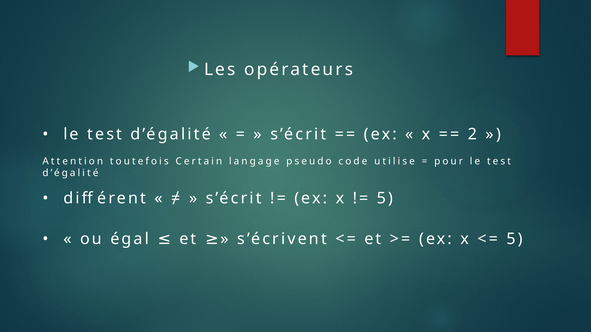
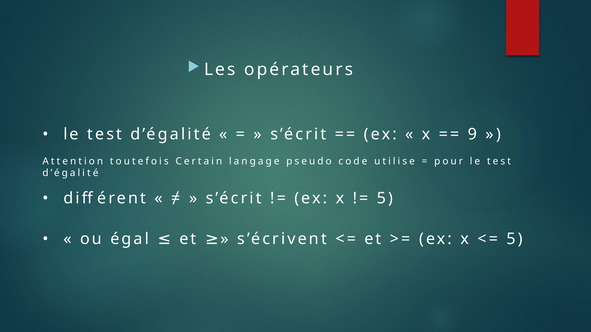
2: 2 -> 9
